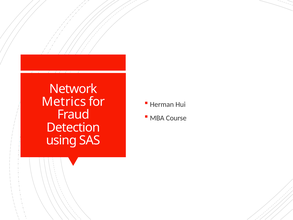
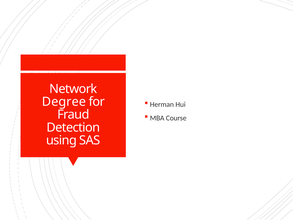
Metrics: Metrics -> Degree
